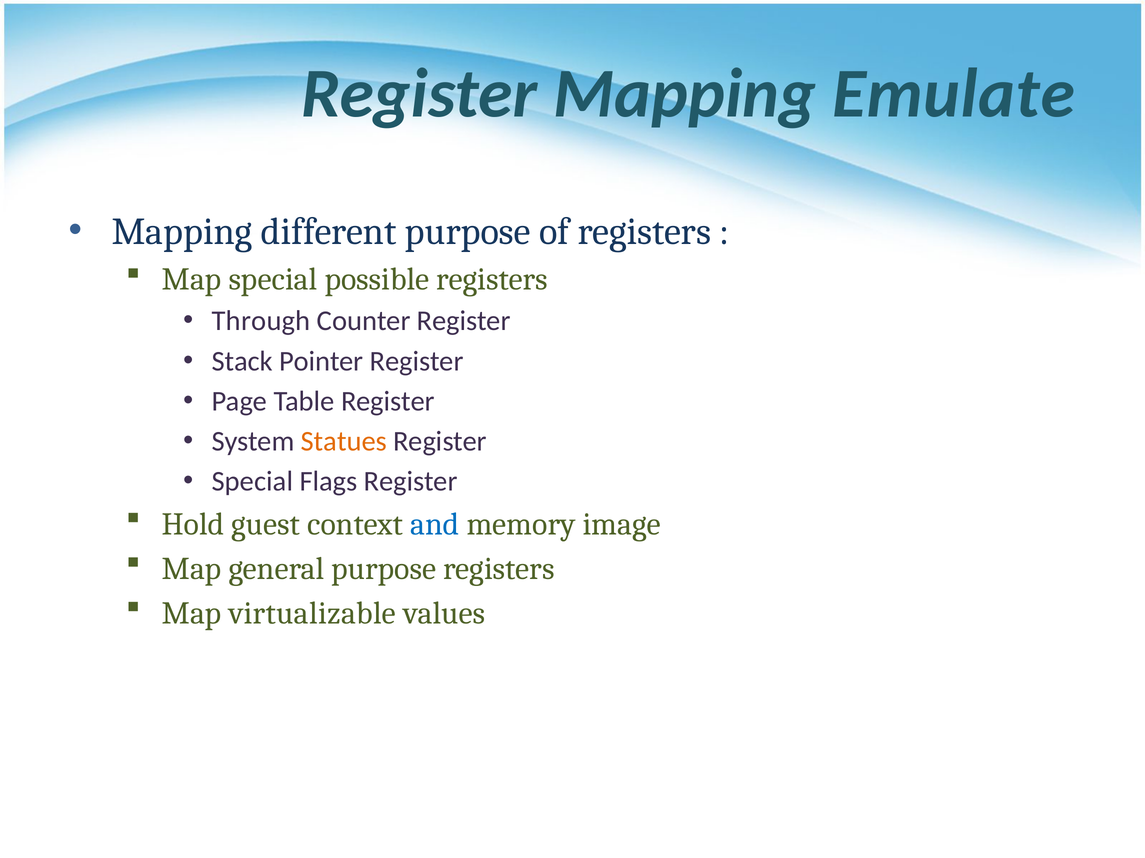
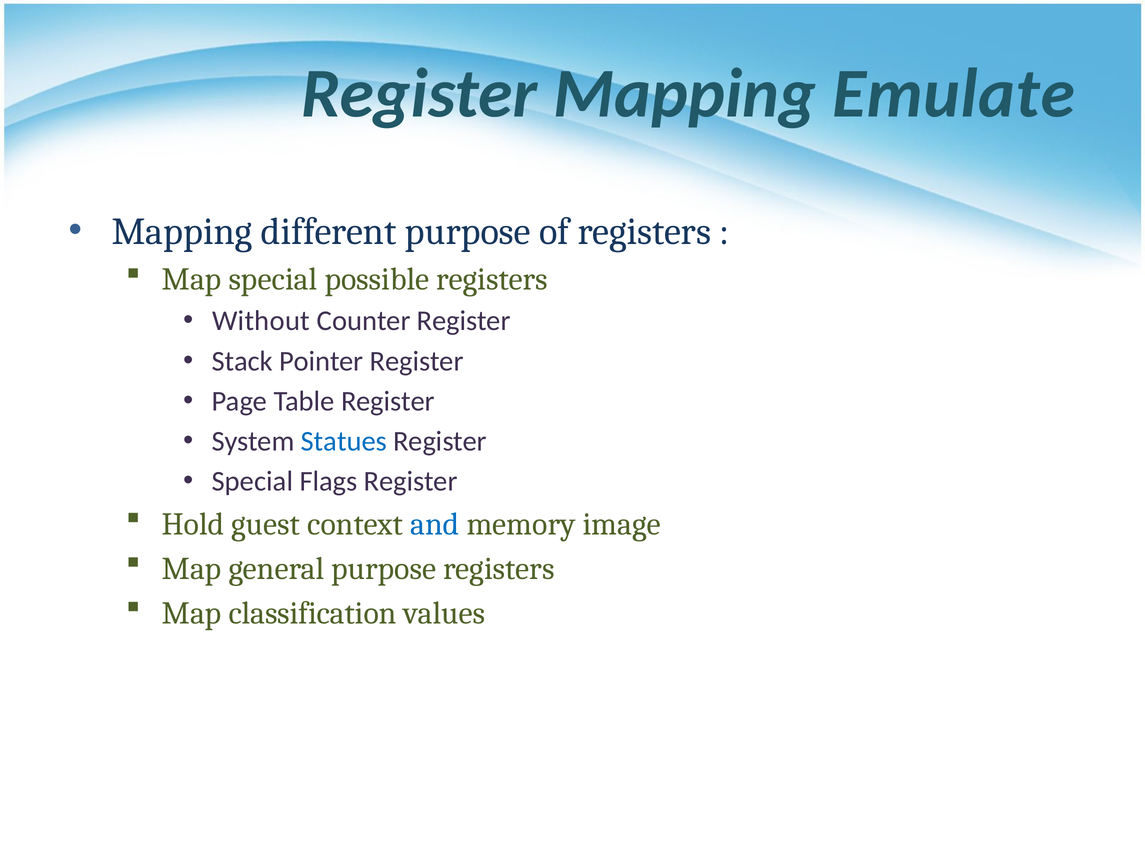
Through: Through -> Without
Statues colour: orange -> blue
virtualizable: virtualizable -> classification
